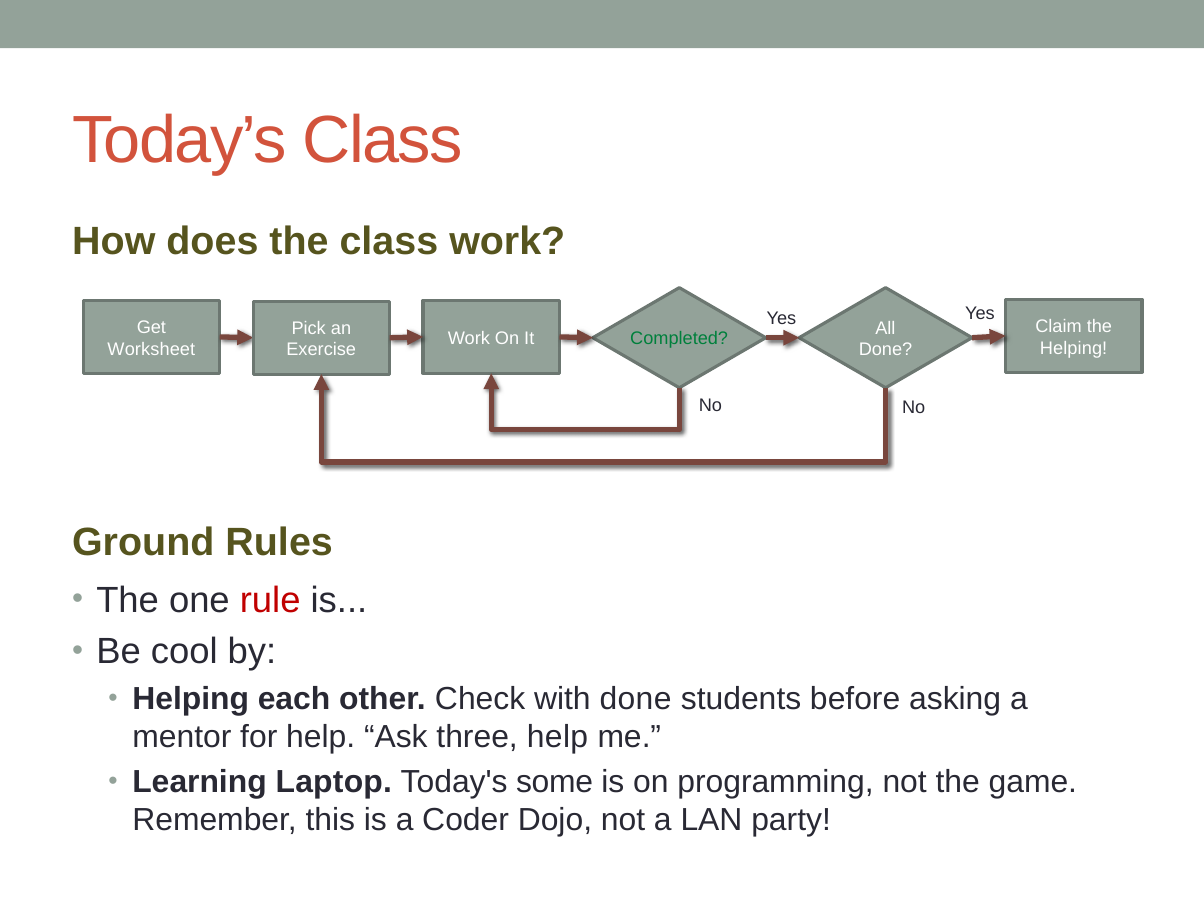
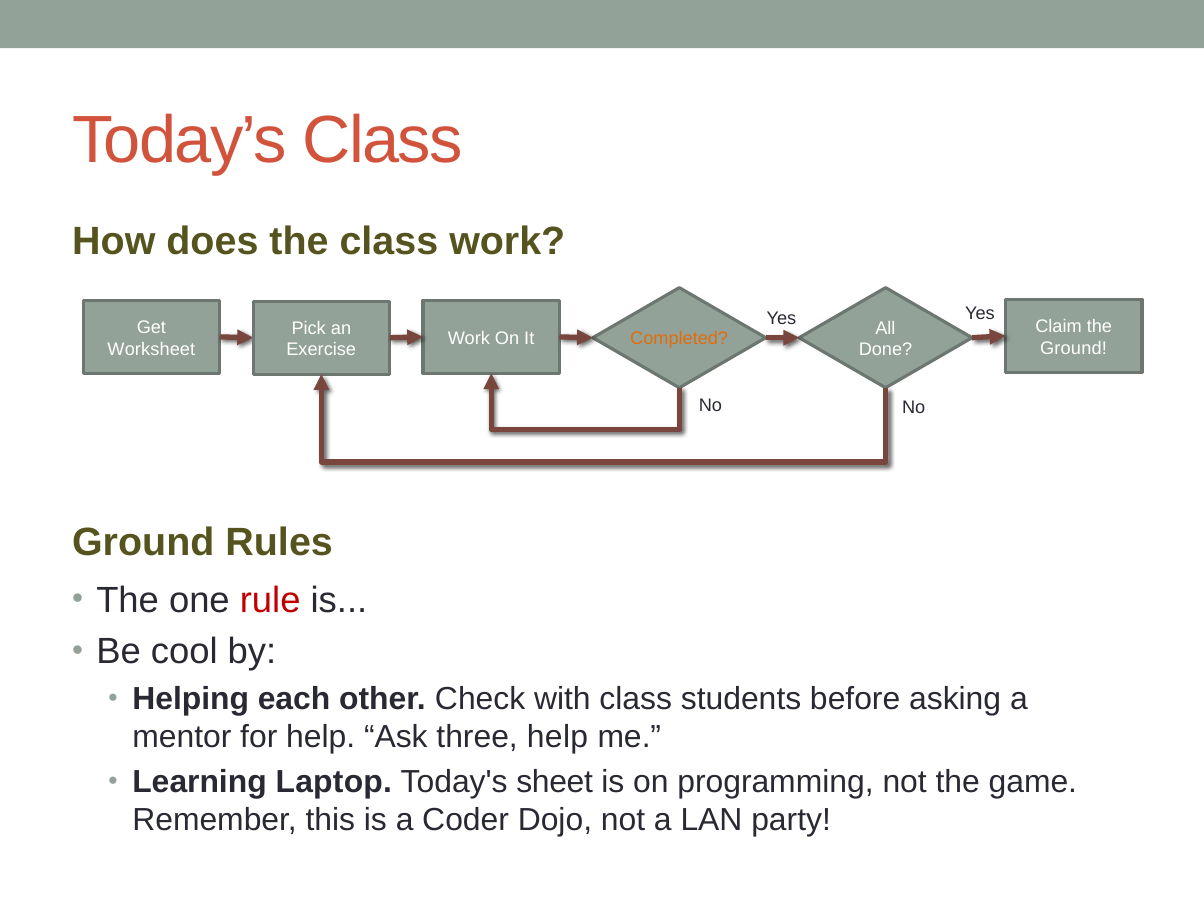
Completed colour: green -> orange
Helping at (1074, 348): Helping -> Ground
with done: done -> class
some: some -> sheet
